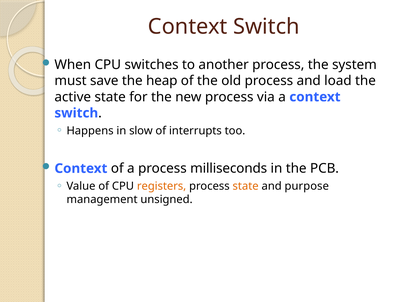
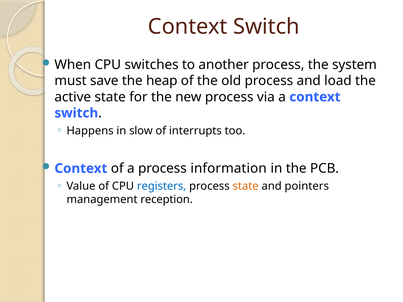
milliseconds: milliseconds -> information
registers colour: orange -> blue
purpose: purpose -> pointers
unsigned: unsigned -> reception
